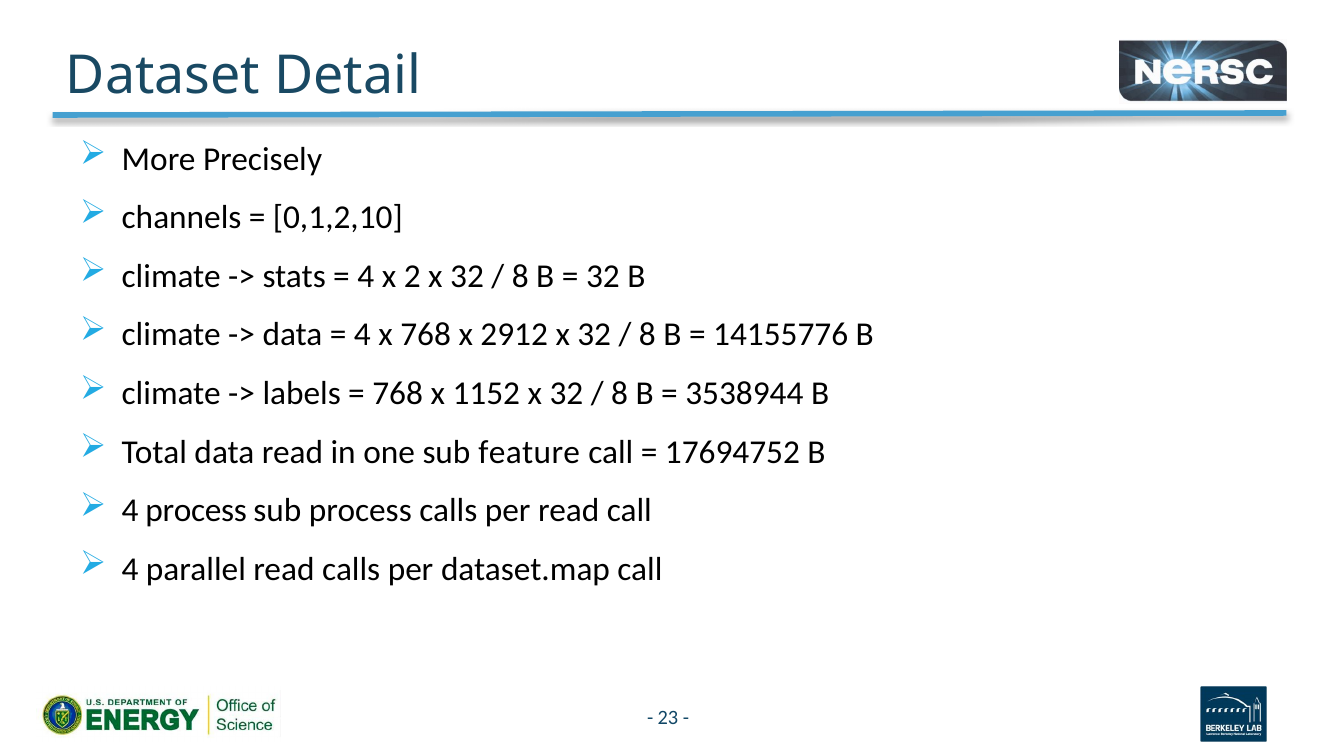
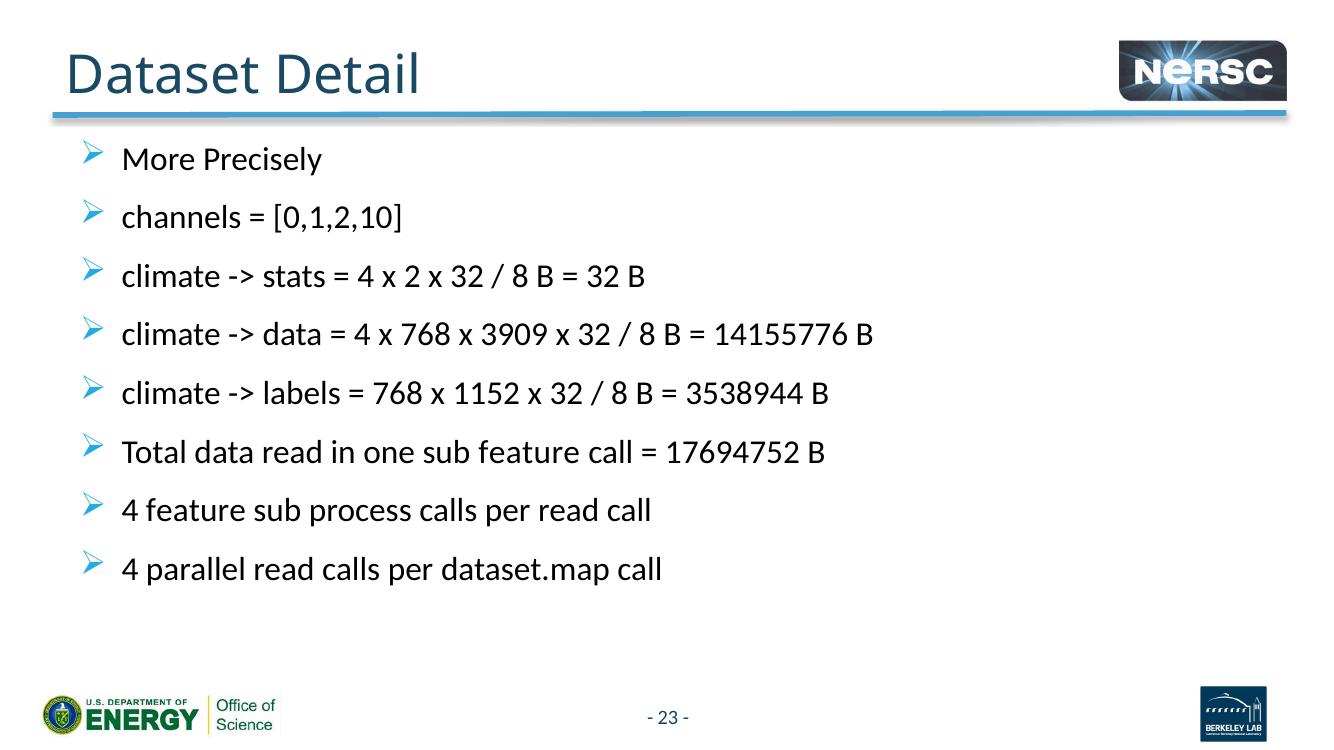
2912: 2912 -> 3909
4 process: process -> feature
